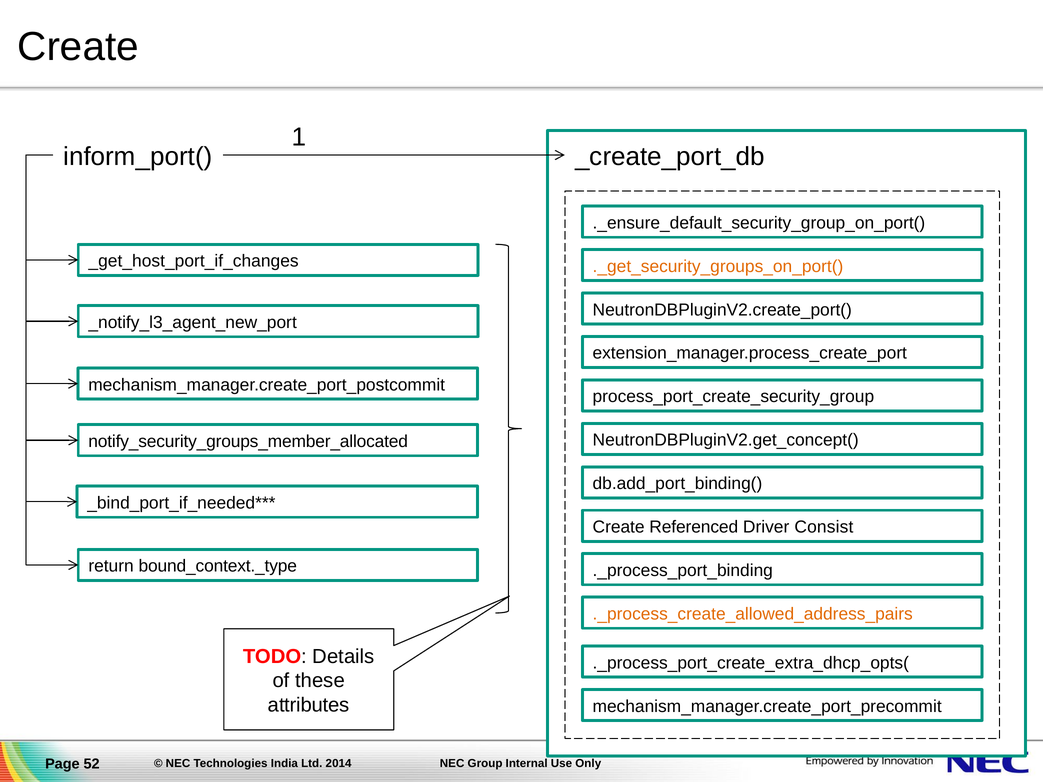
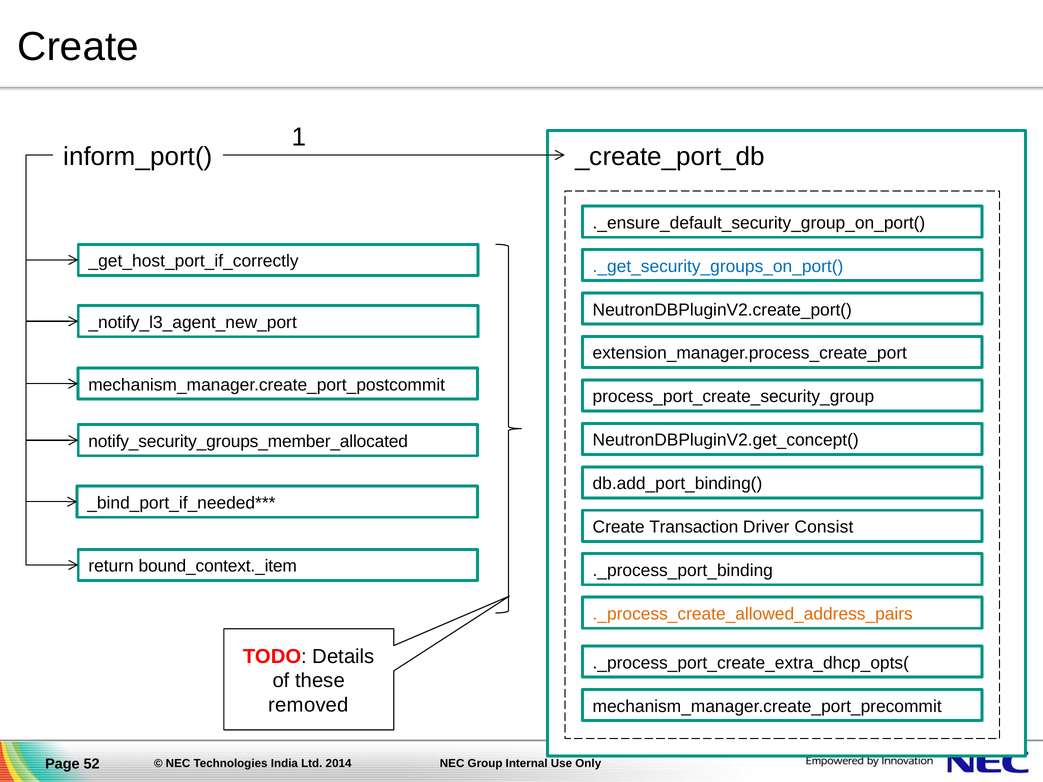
_get_host_port_if_changes: _get_host_port_if_changes -> _get_host_port_if_correctly
._get_security_groups_on_port( colour: orange -> blue
Referenced: Referenced -> Transaction
bound_context._type: bound_context._type -> bound_context._item
attributes: attributes -> removed
